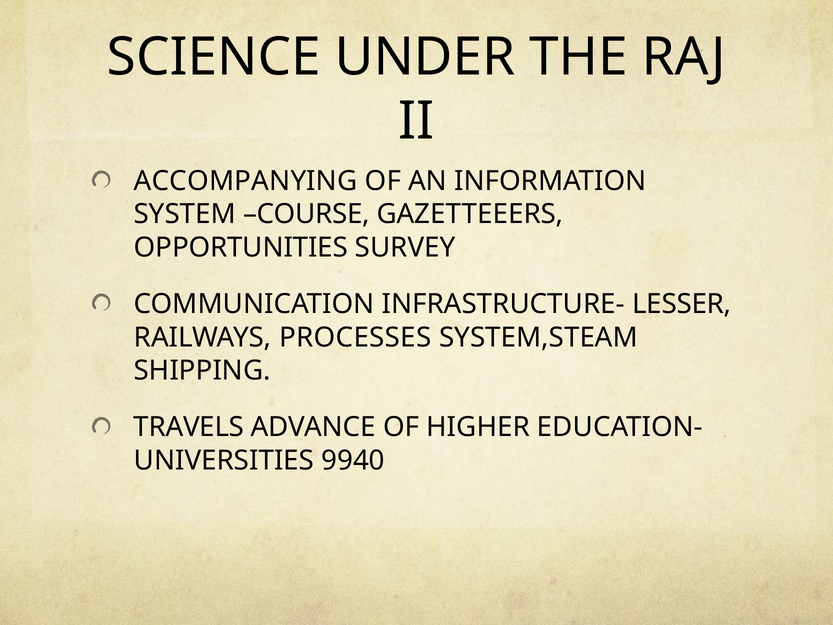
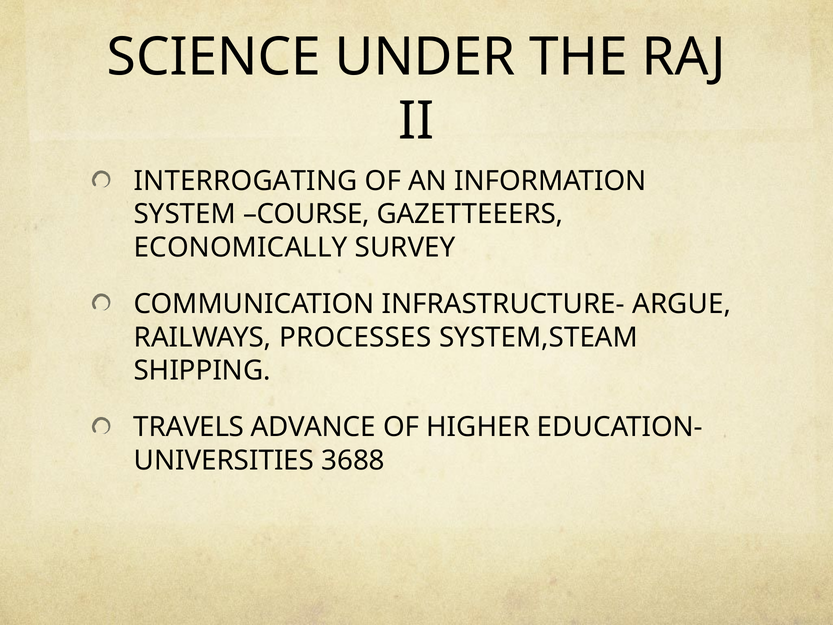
ACCOMPANYING: ACCOMPANYING -> INTERROGATING
OPPORTUNITIES: OPPORTUNITIES -> ECONOMICALLY
LESSER: LESSER -> ARGUE
9940: 9940 -> 3688
